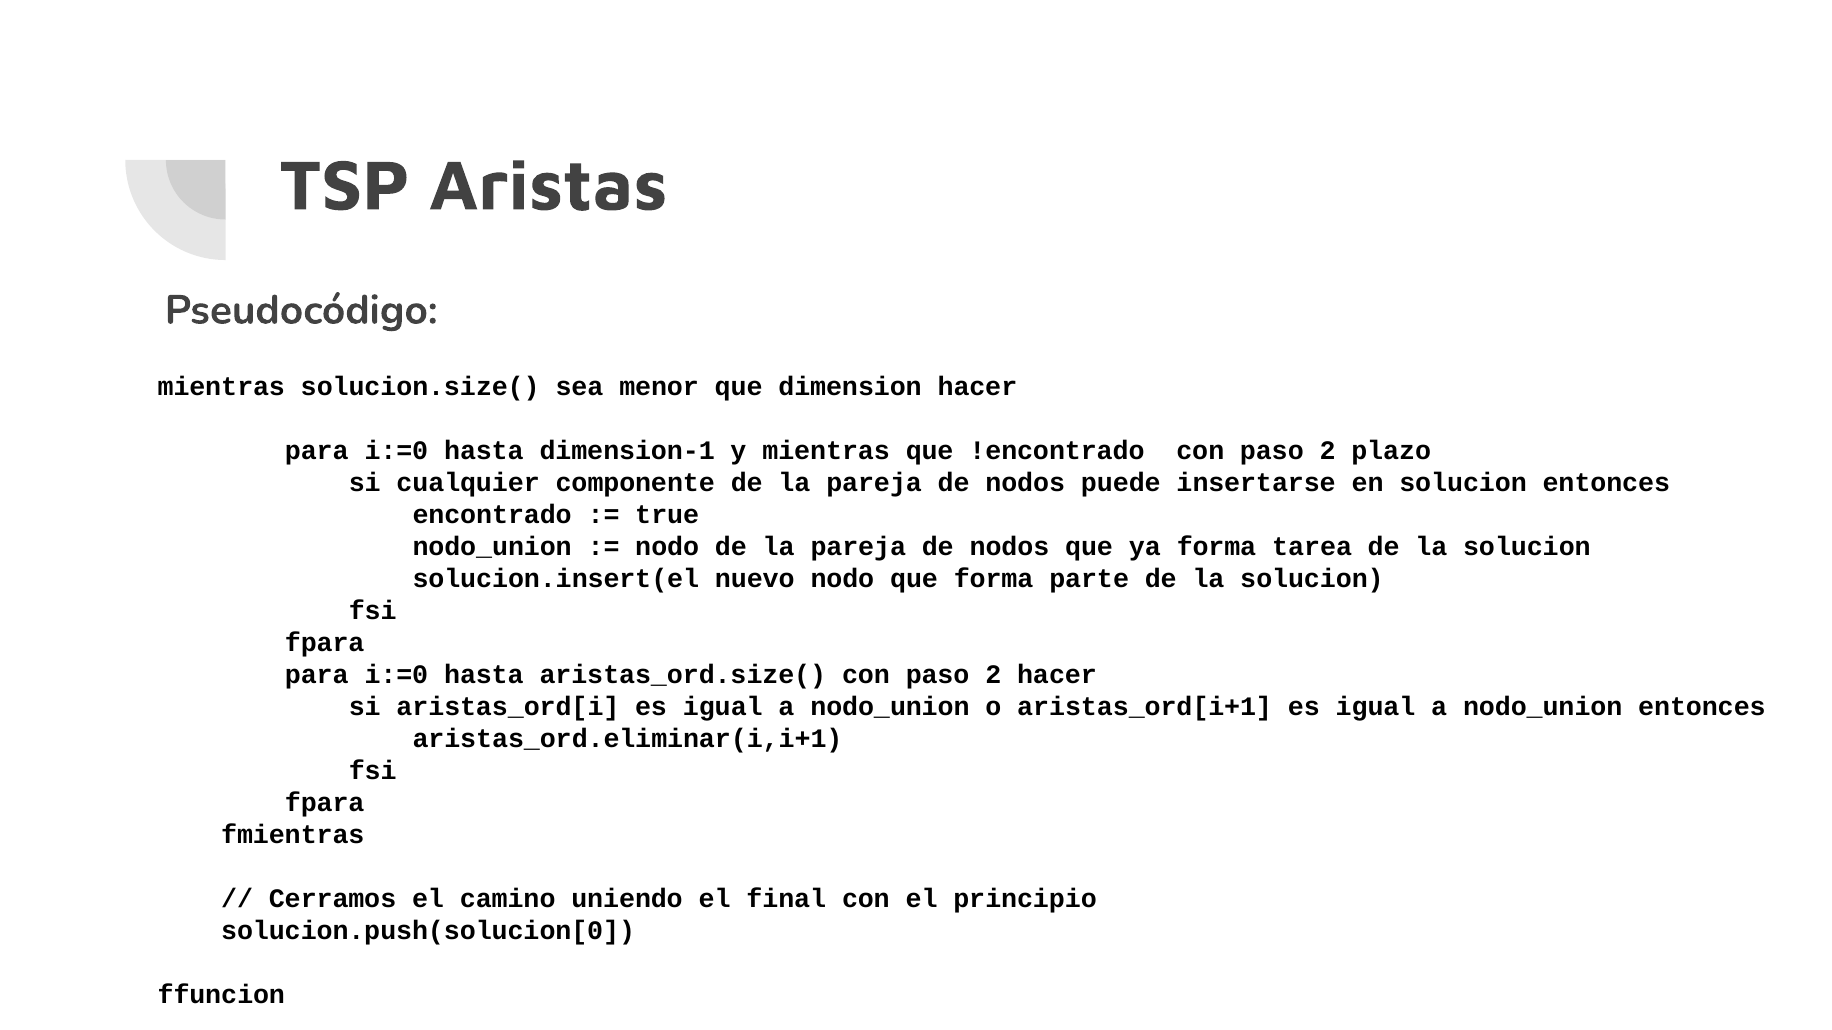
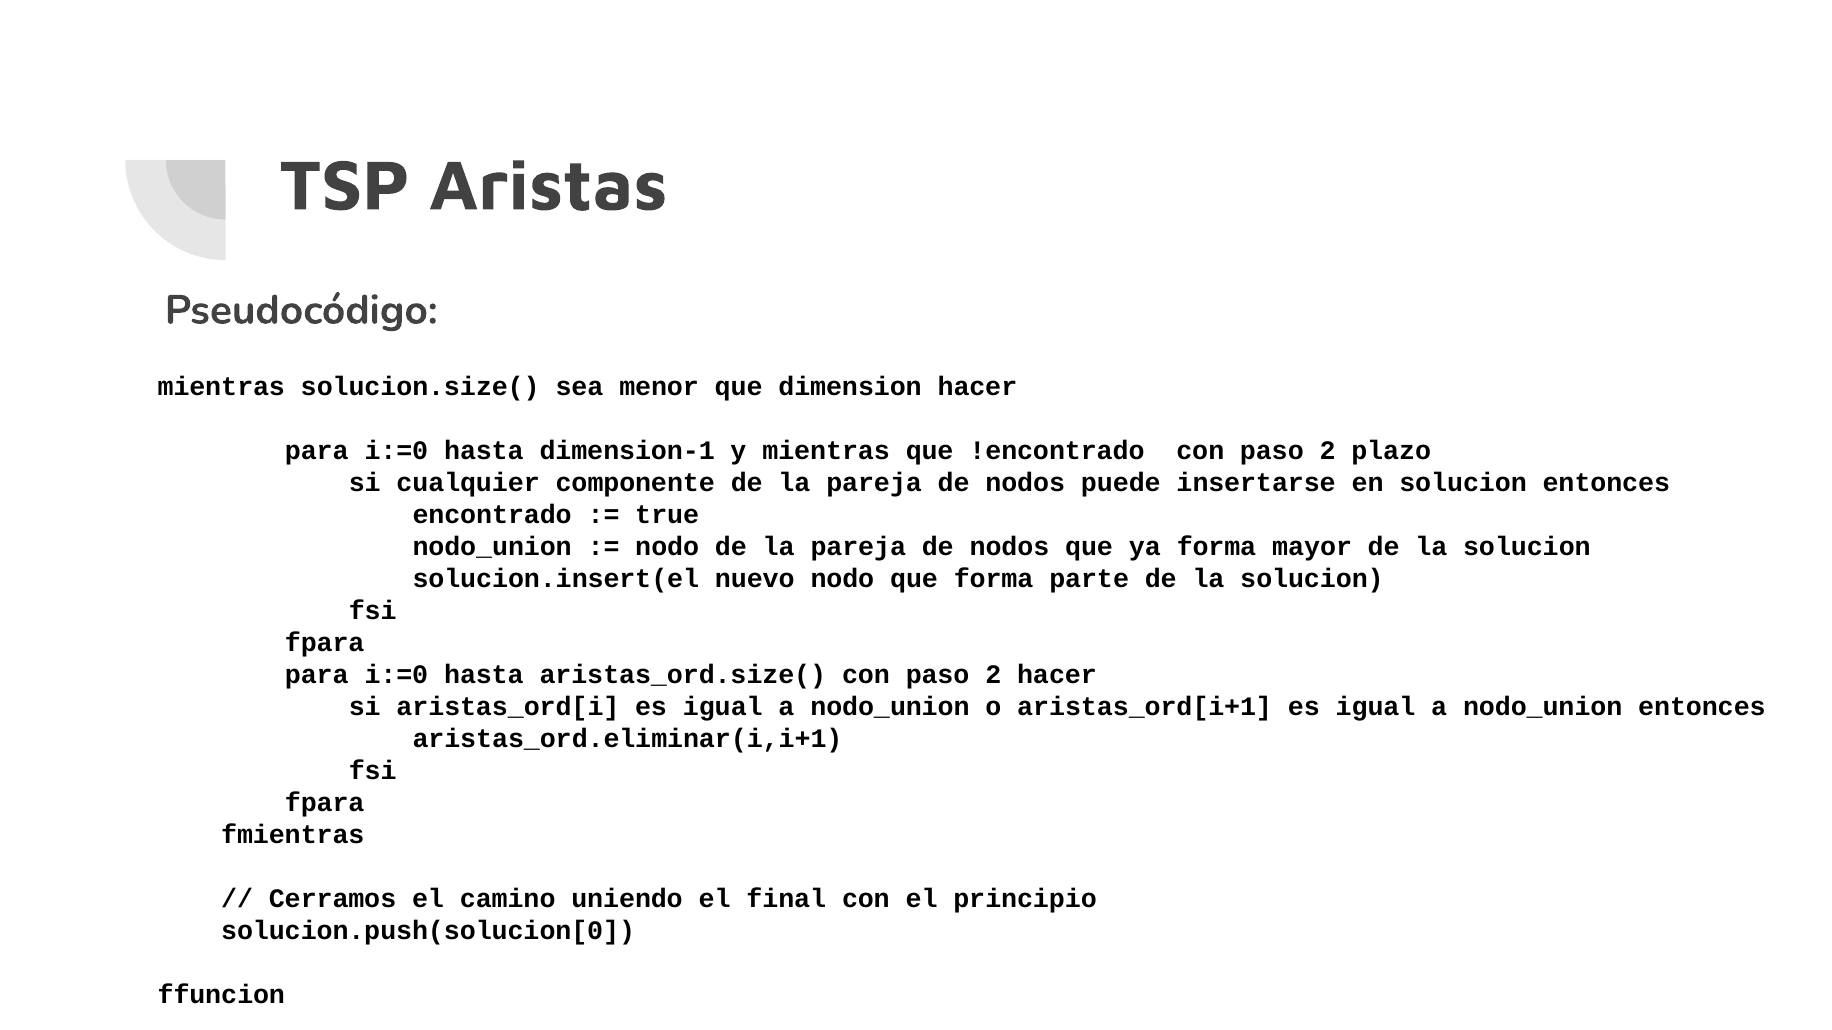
tarea: tarea -> mayor
